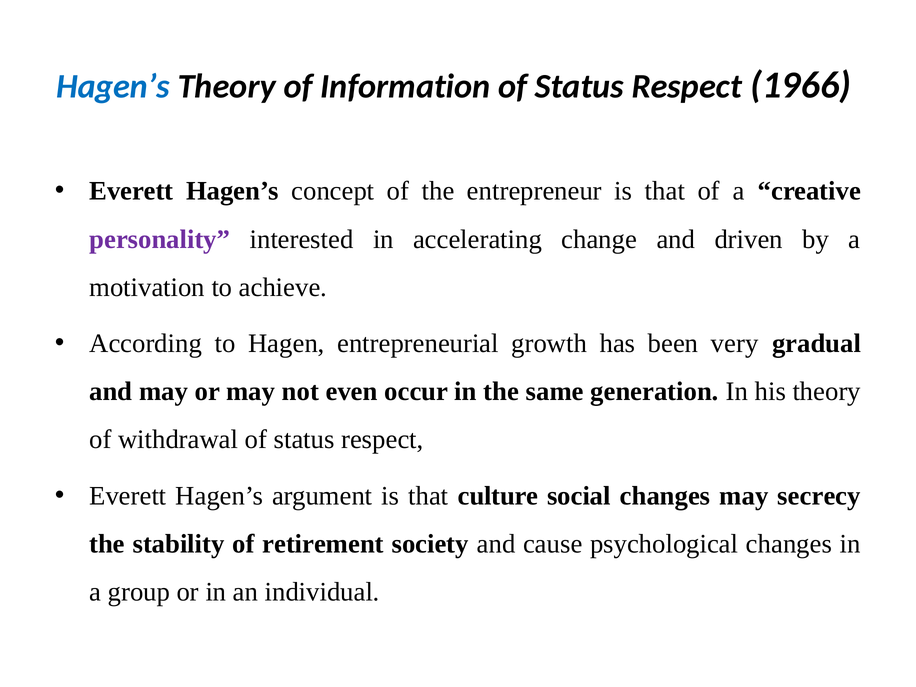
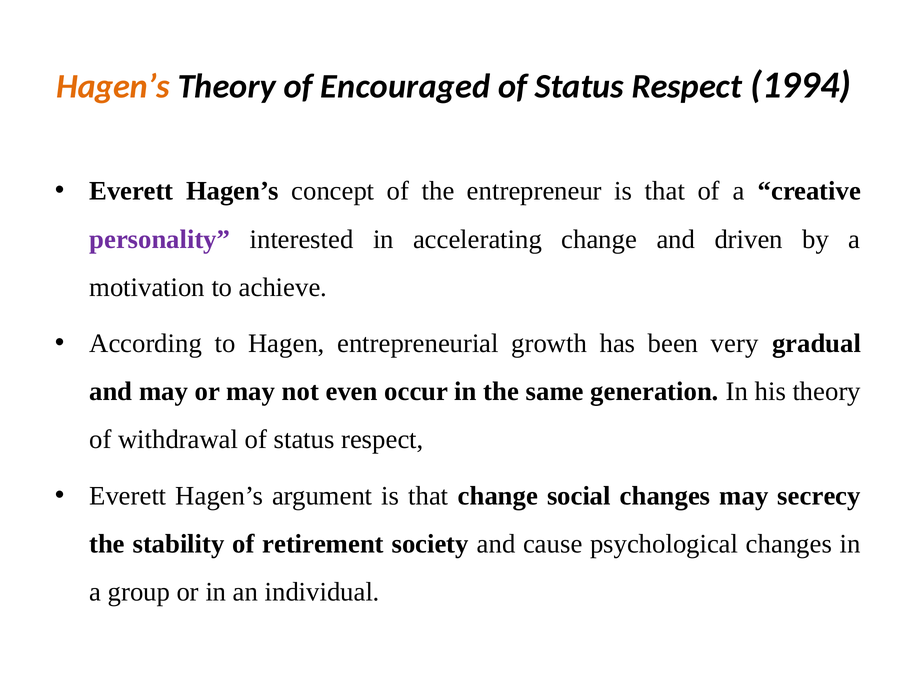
Hagen’s at (113, 86) colour: blue -> orange
Information: Information -> Encouraged
1966: 1966 -> 1994
that culture: culture -> change
